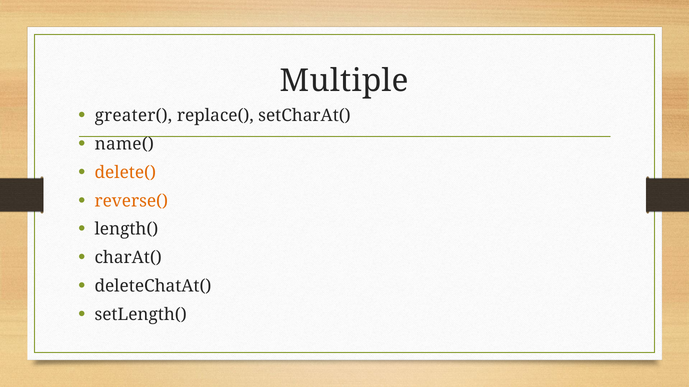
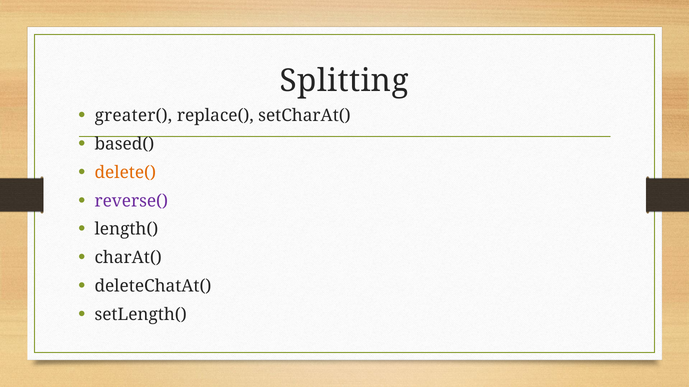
Multiple: Multiple -> Splitting
name(: name( -> based(
reverse( colour: orange -> purple
